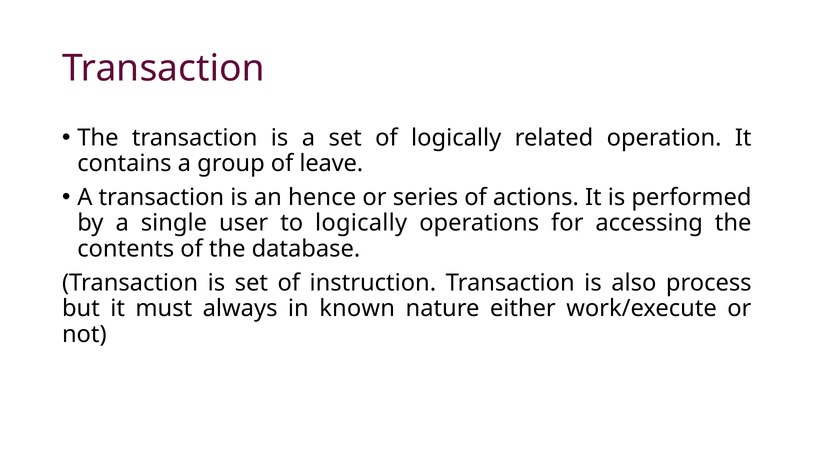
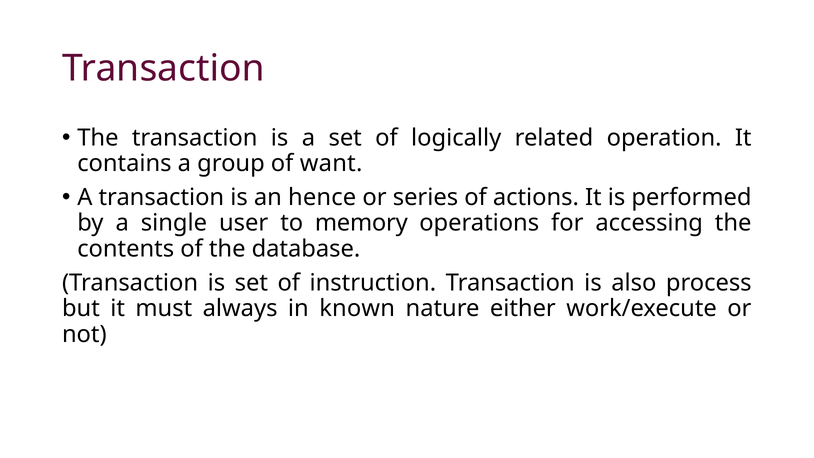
leave: leave -> want
to logically: logically -> memory
